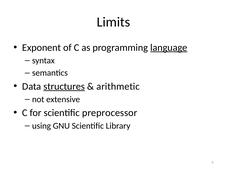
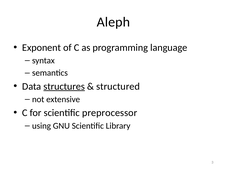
Limits: Limits -> Aleph
language underline: present -> none
arithmetic: arithmetic -> structured
